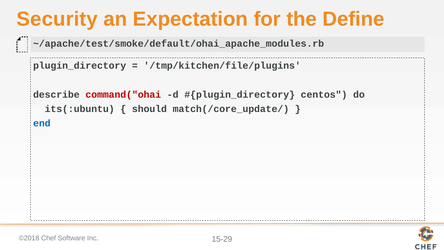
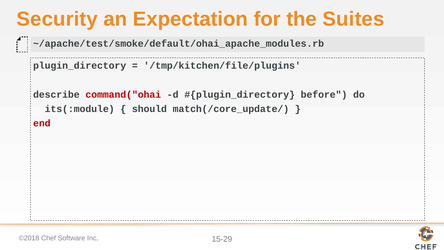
Define: Define -> Suites
centos: centos -> before
its(:ubuntu: its(:ubuntu -> its(:module
end colour: blue -> red
